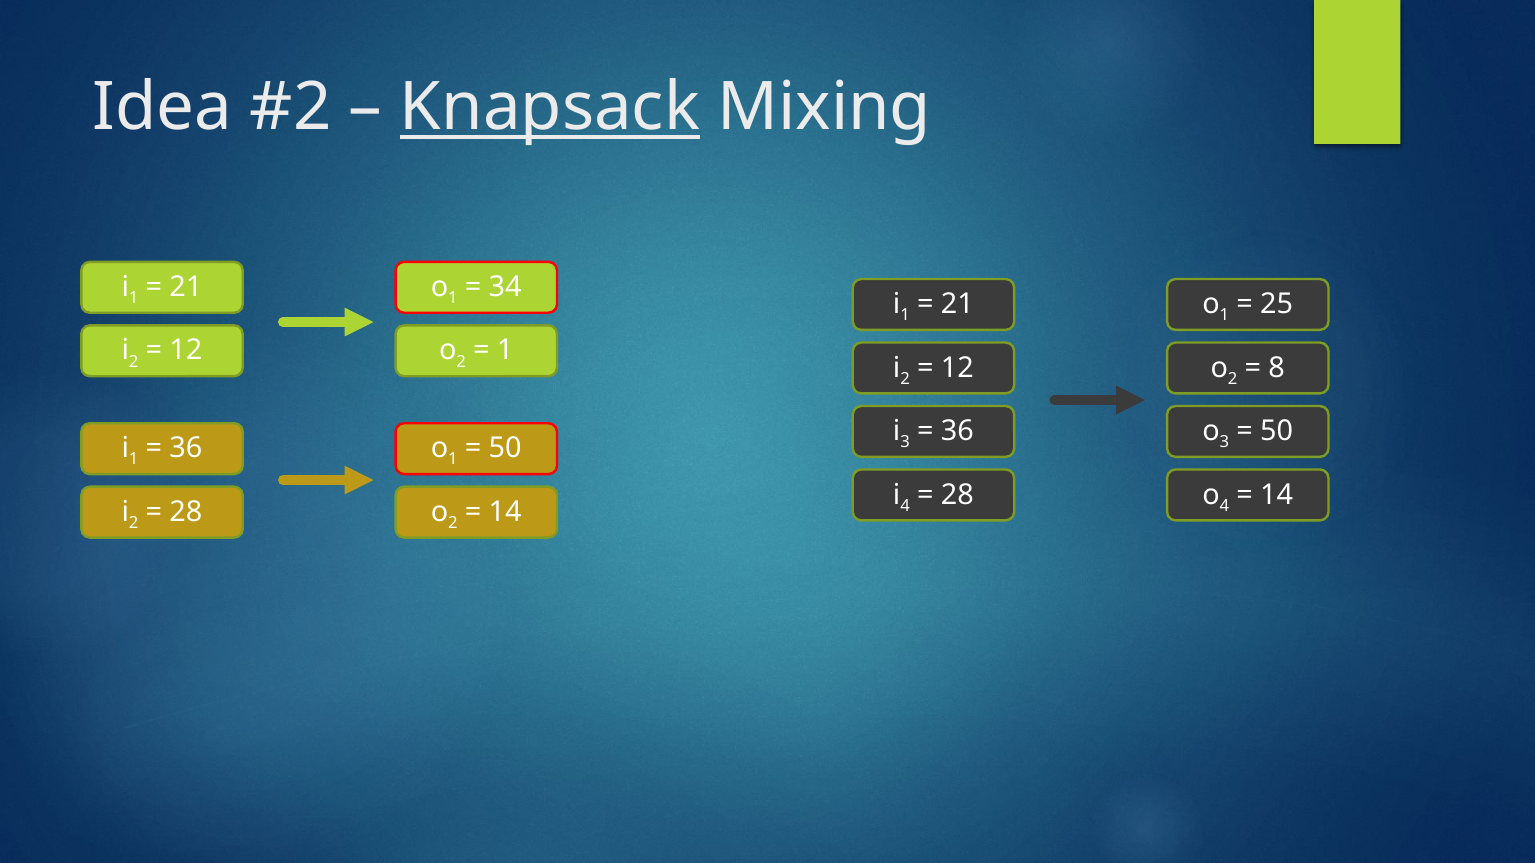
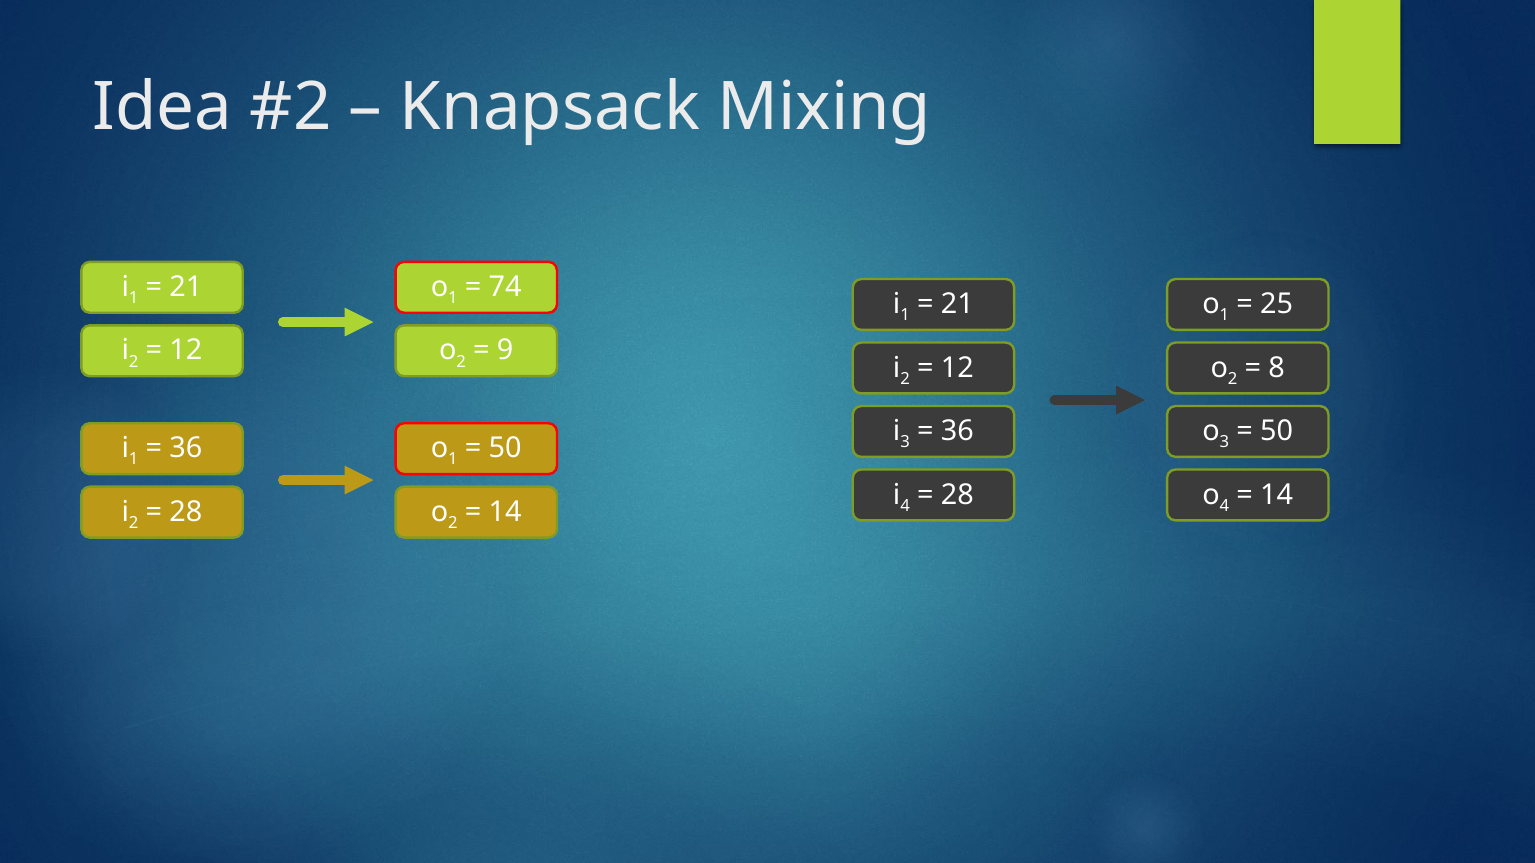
Knapsack underline: present -> none
34: 34 -> 74
1 at (505, 351): 1 -> 9
